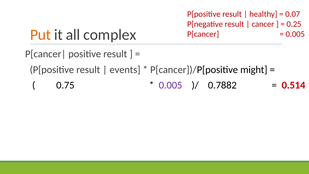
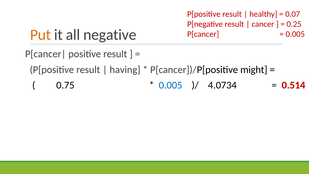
complex: complex -> negative
events: events -> having
0.005 at (171, 85) colour: purple -> blue
0.7882: 0.7882 -> 4.0734
